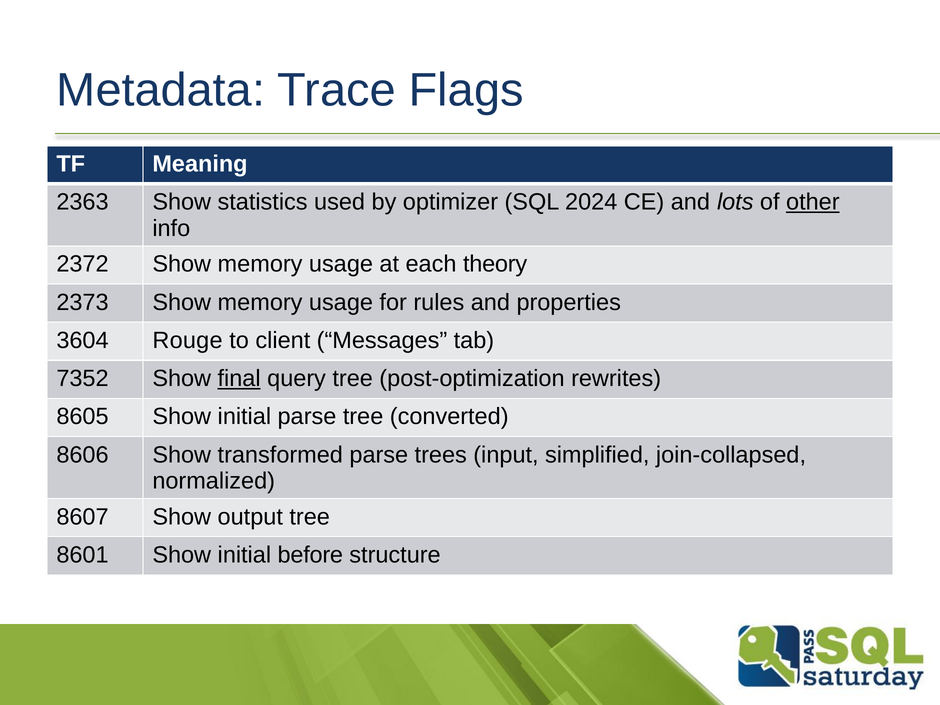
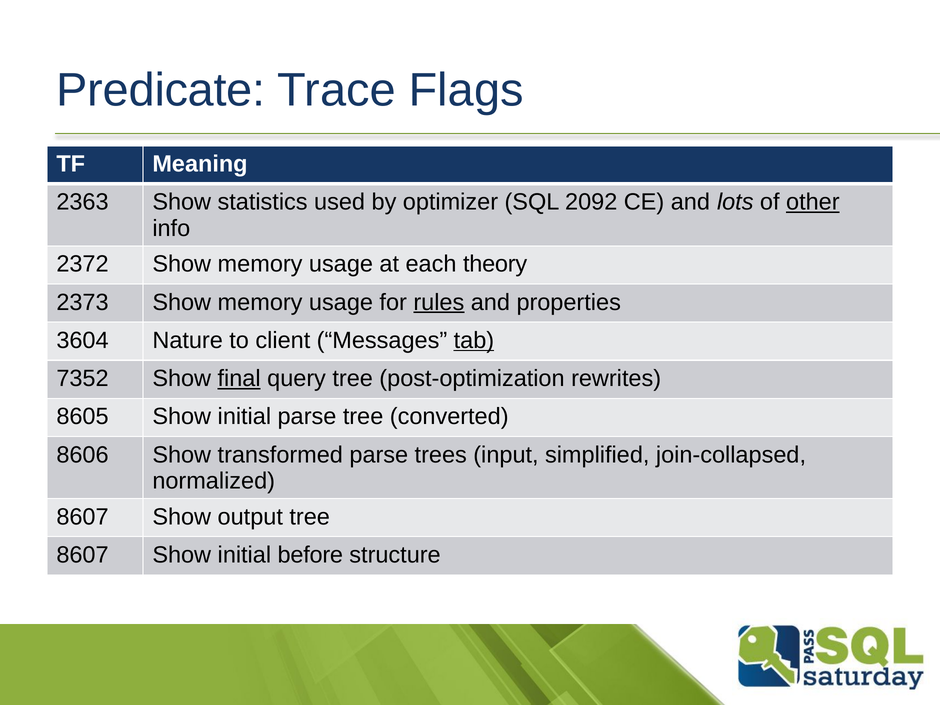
Metadata: Metadata -> Predicate
2024: 2024 -> 2092
rules underline: none -> present
Rouge: Rouge -> Nature
tab underline: none -> present
8601 at (83, 555): 8601 -> 8607
